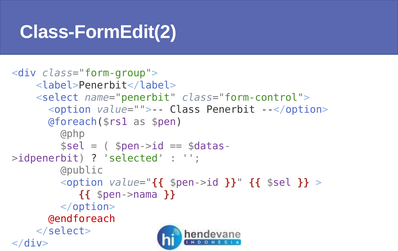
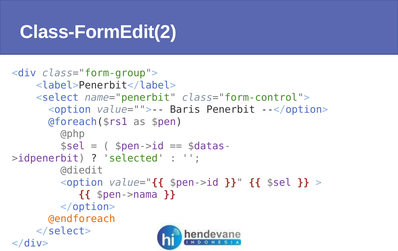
Class: Class -> Baris
@public: @public -> @diedit
@endforeach colour: red -> orange
